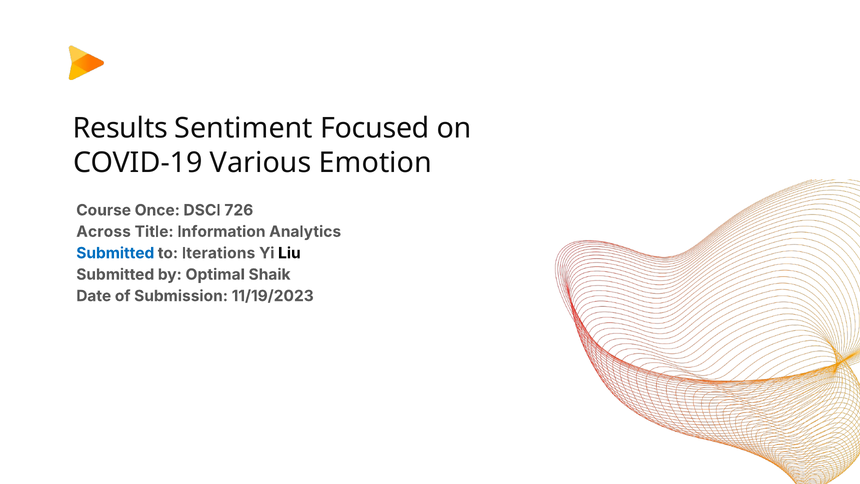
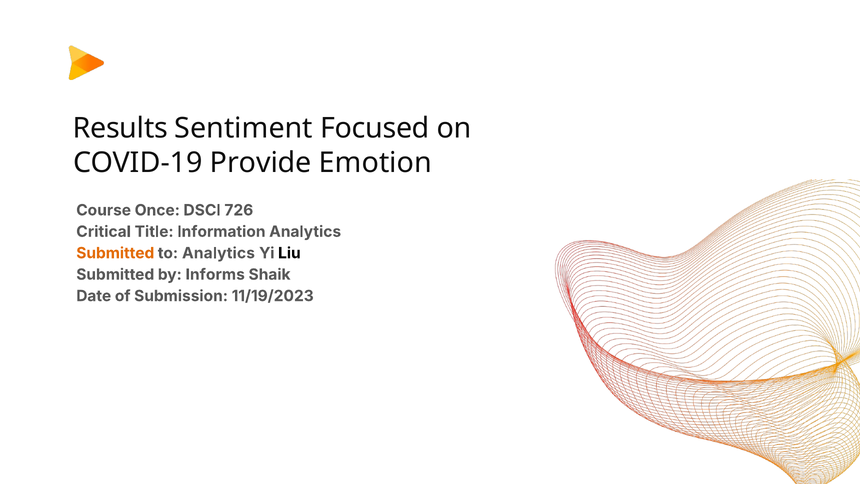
Various: Various -> Provide
Across: Across -> Critical
Submitted at (115, 253) colour: blue -> orange
to Iterations: Iterations -> Analytics
Optimal: Optimal -> Informs
